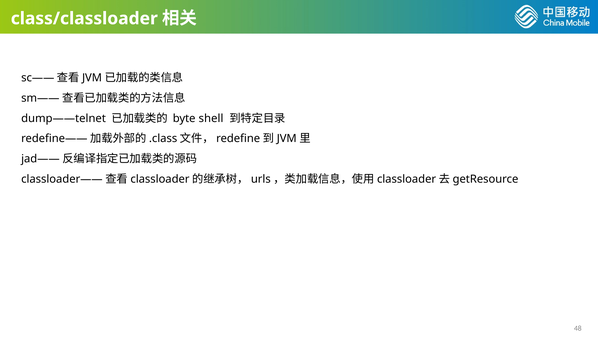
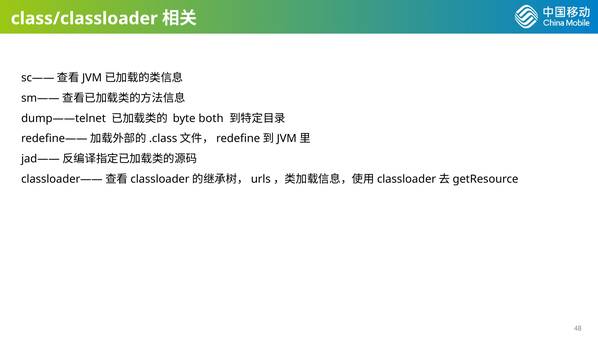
shell: shell -> both
